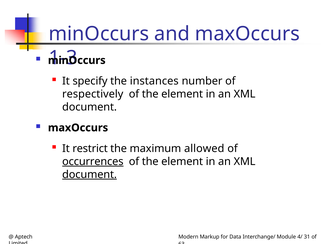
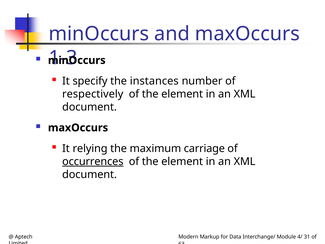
restrict: restrict -> relying
allowed: allowed -> carriage
document at (90, 174) underline: present -> none
